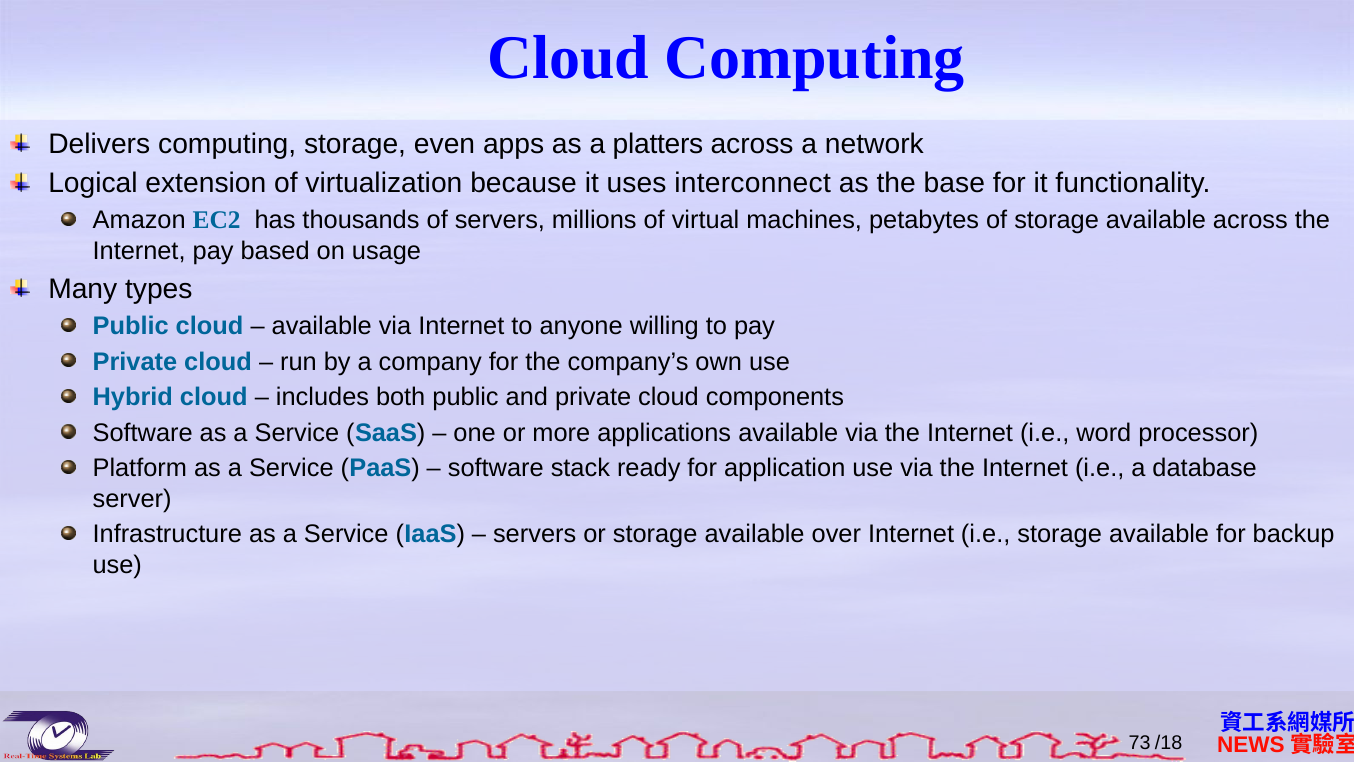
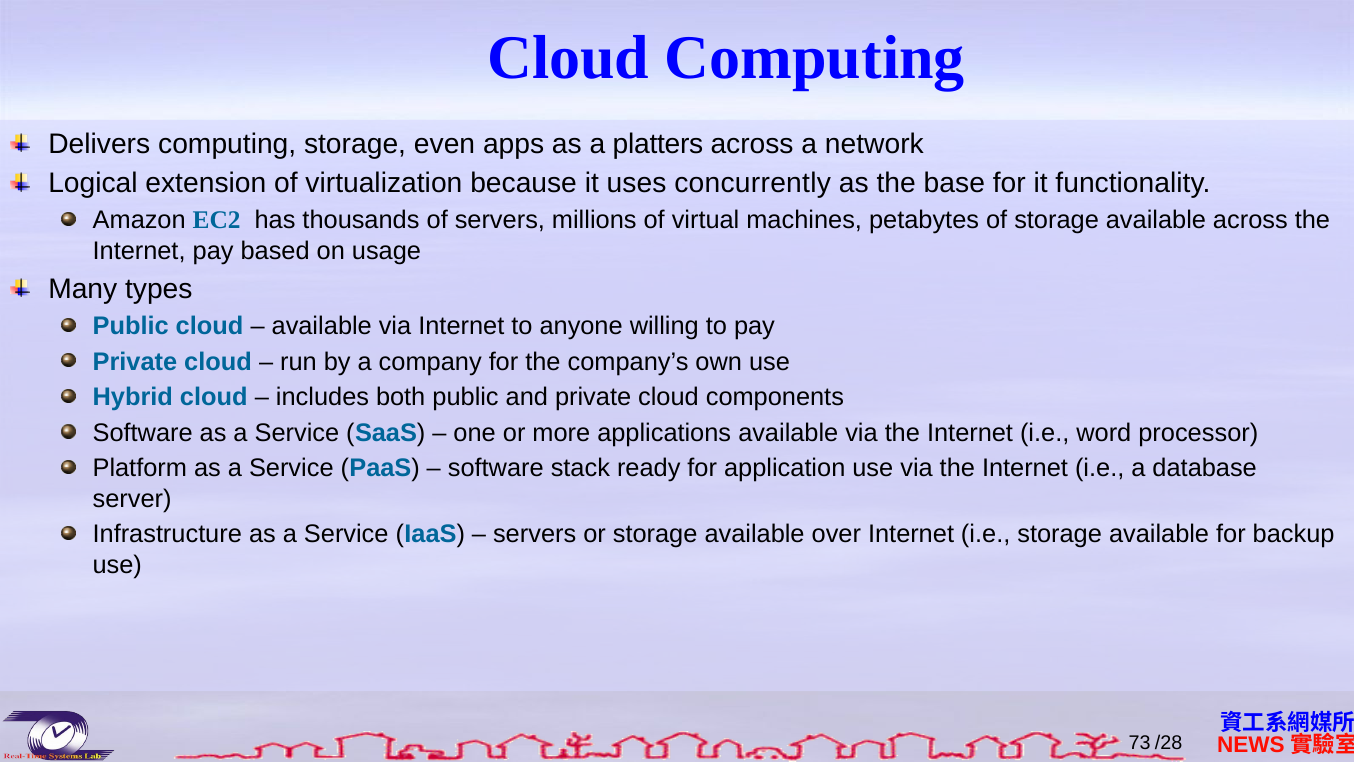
interconnect: interconnect -> concurrently
/18: /18 -> /28
